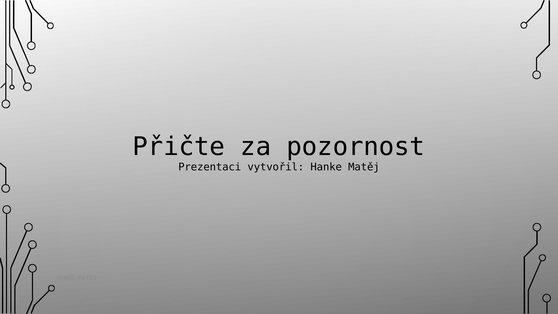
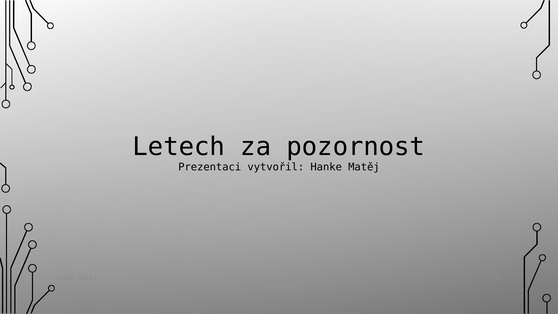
Přičte: Přičte -> Letech
